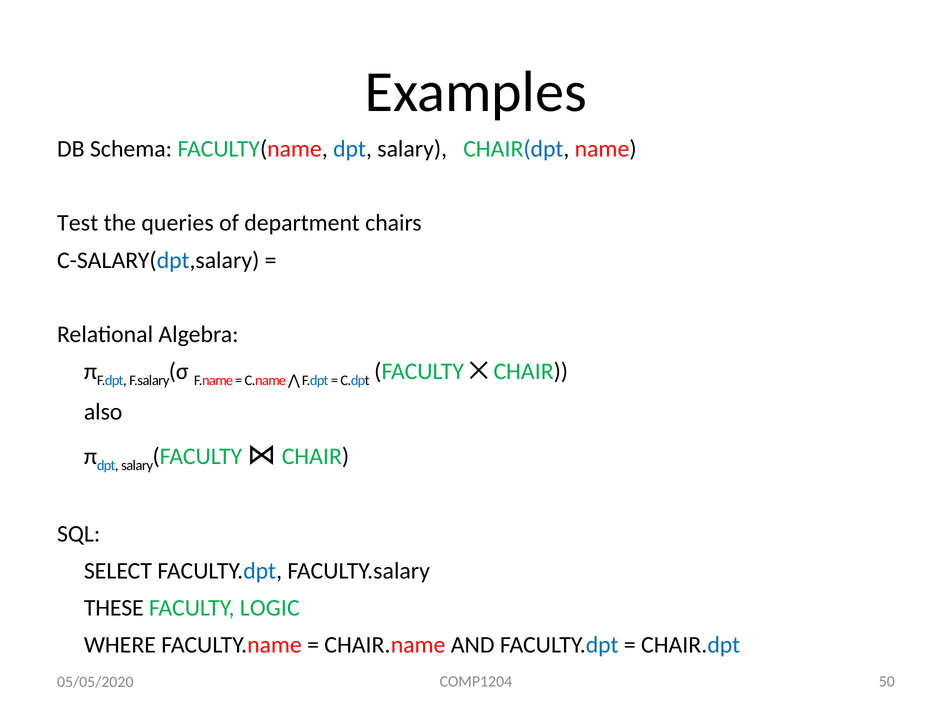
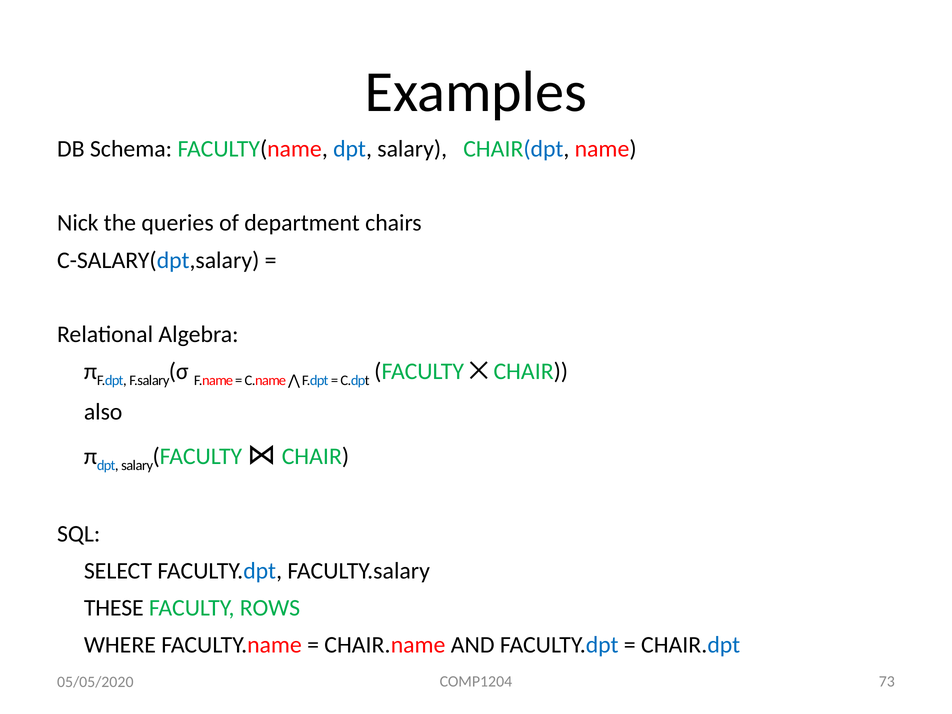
Test: Test -> Nick
LOGIC: LOGIC -> ROWS
50: 50 -> 73
